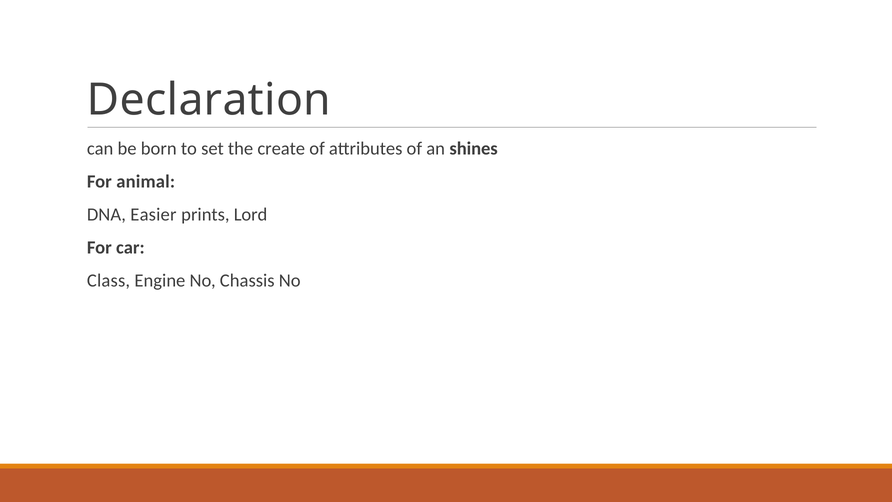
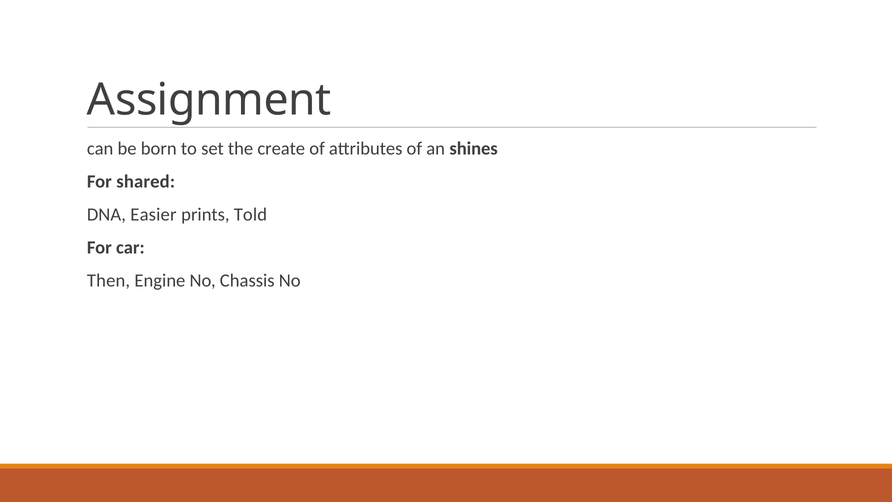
Declaration: Declaration -> Assignment
animal: animal -> shared
Lord: Lord -> Told
Class: Class -> Then
